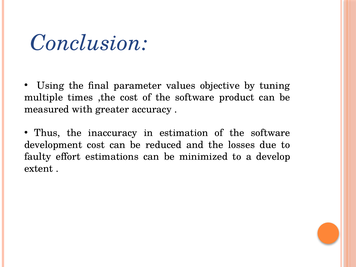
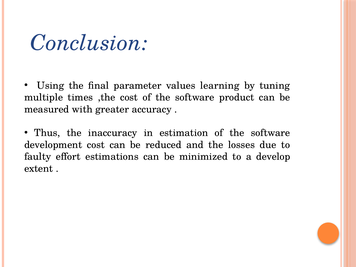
objective: objective -> learning
